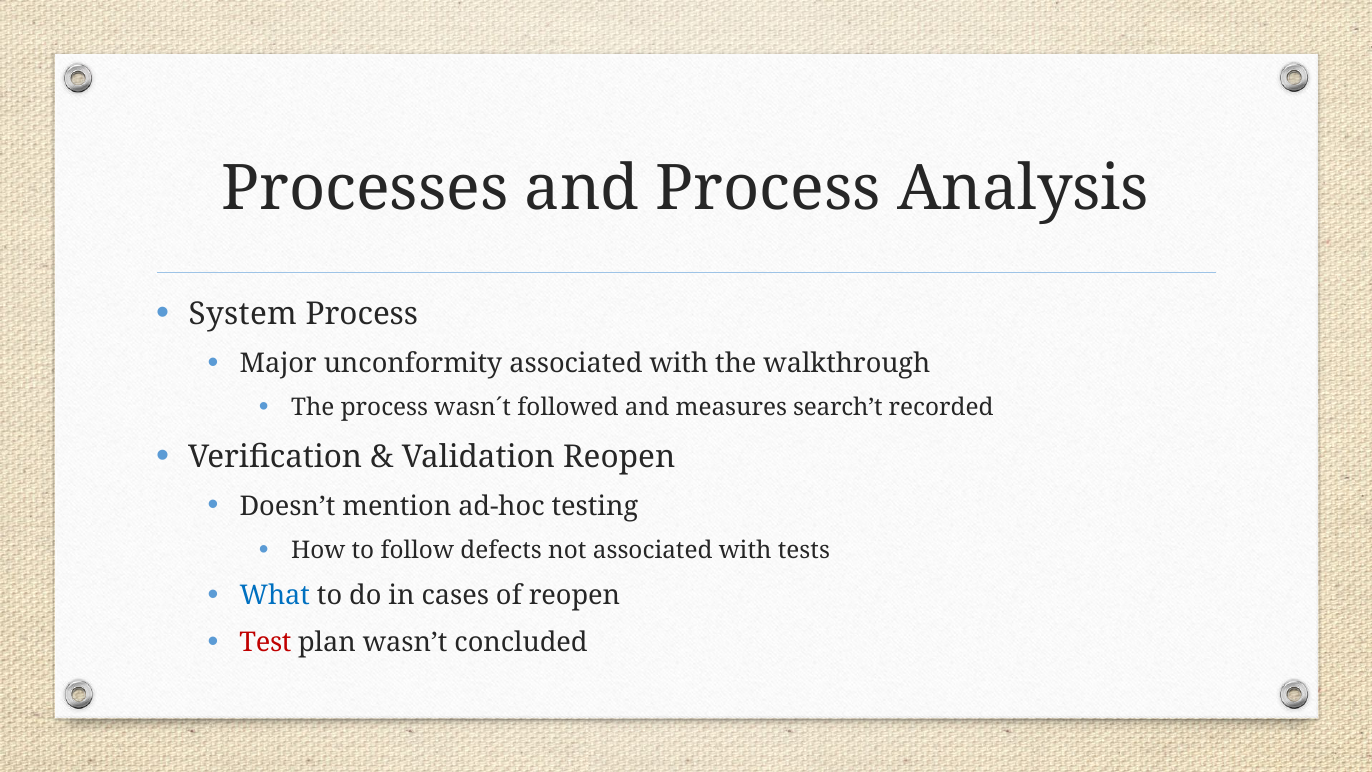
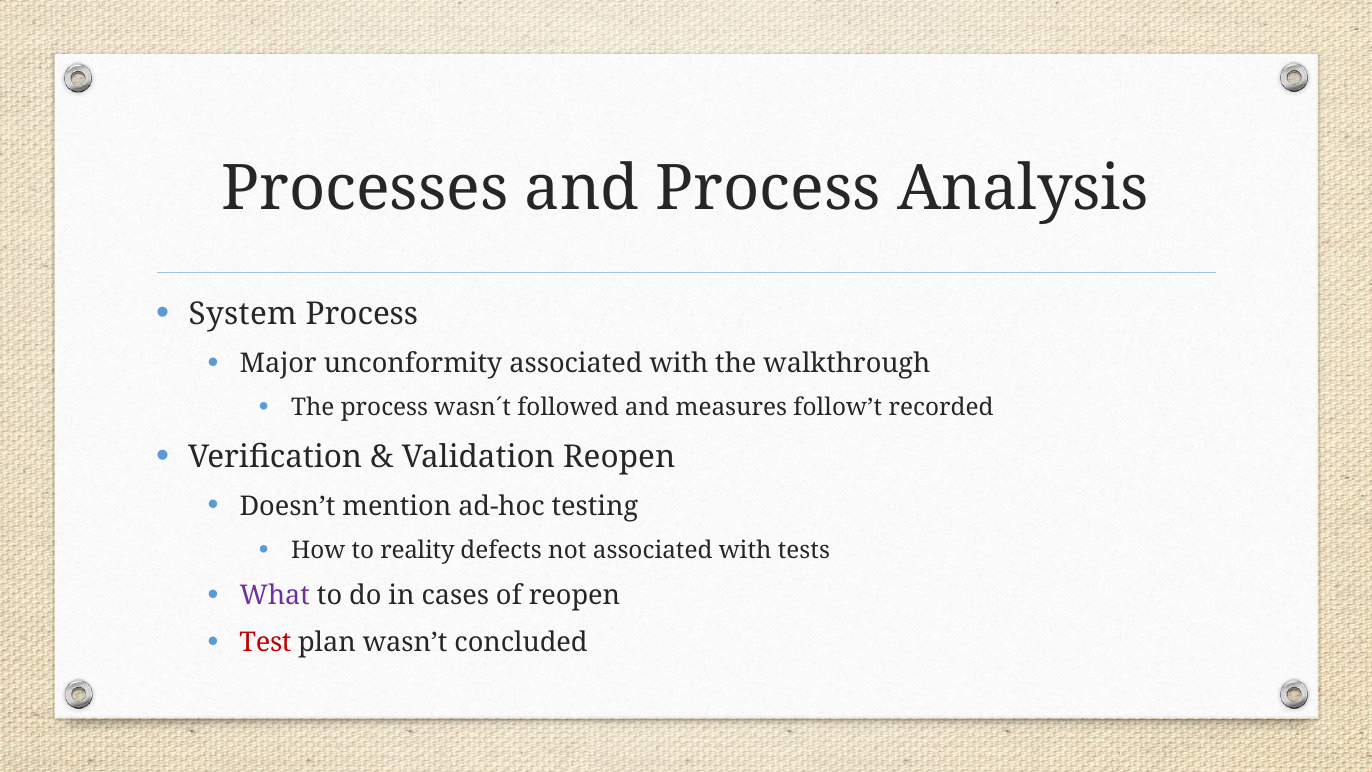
search’t: search’t -> follow’t
follow: follow -> reality
What colour: blue -> purple
